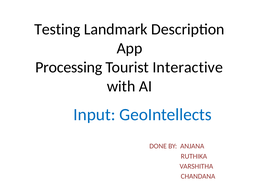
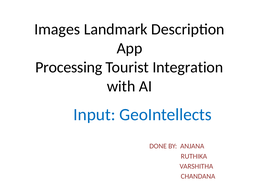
Testing: Testing -> Images
Interactive: Interactive -> Integration
